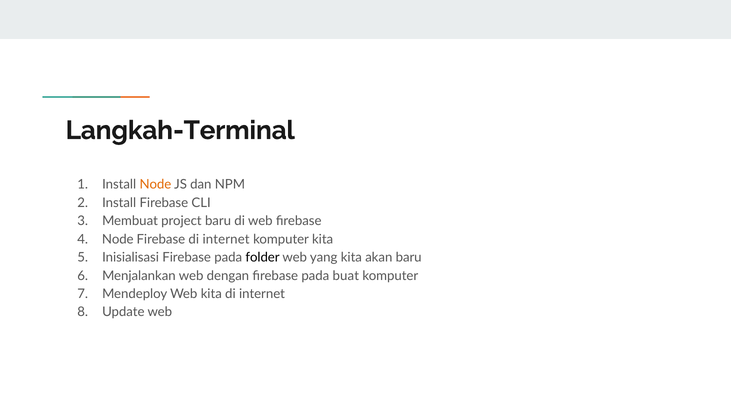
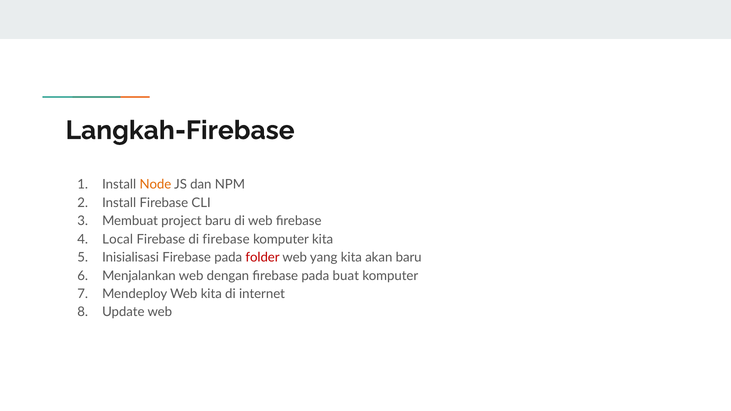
Langkah-Terminal: Langkah-Terminal -> Langkah-Firebase
Node at (118, 239): Node -> Local
Firebase di internet: internet -> firebase
folder colour: black -> red
